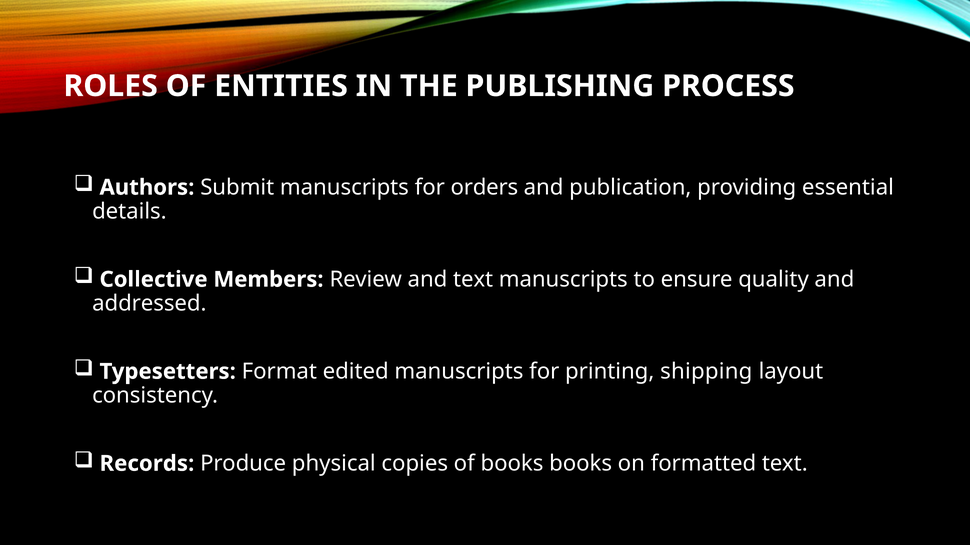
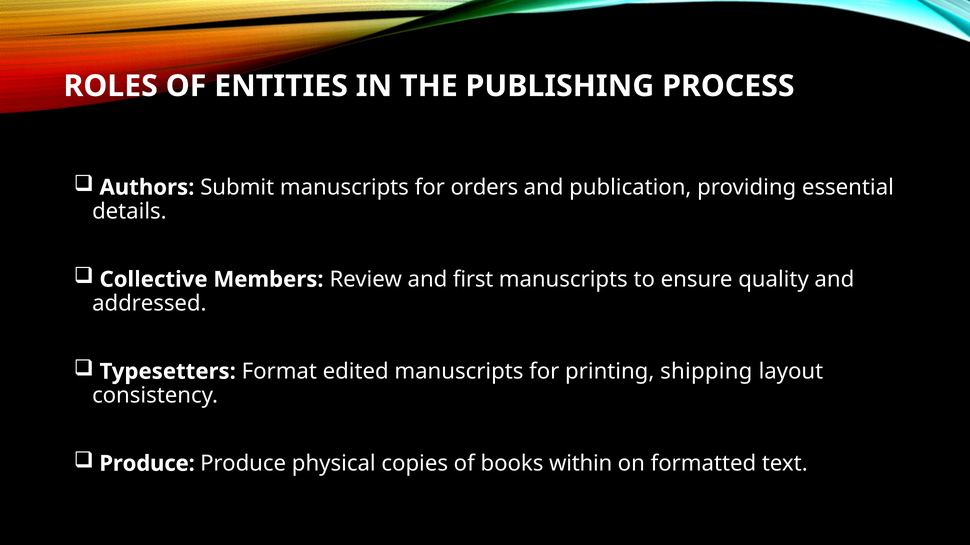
and text: text -> first
Records at (147, 464): Records -> Produce
books books: books -> within
